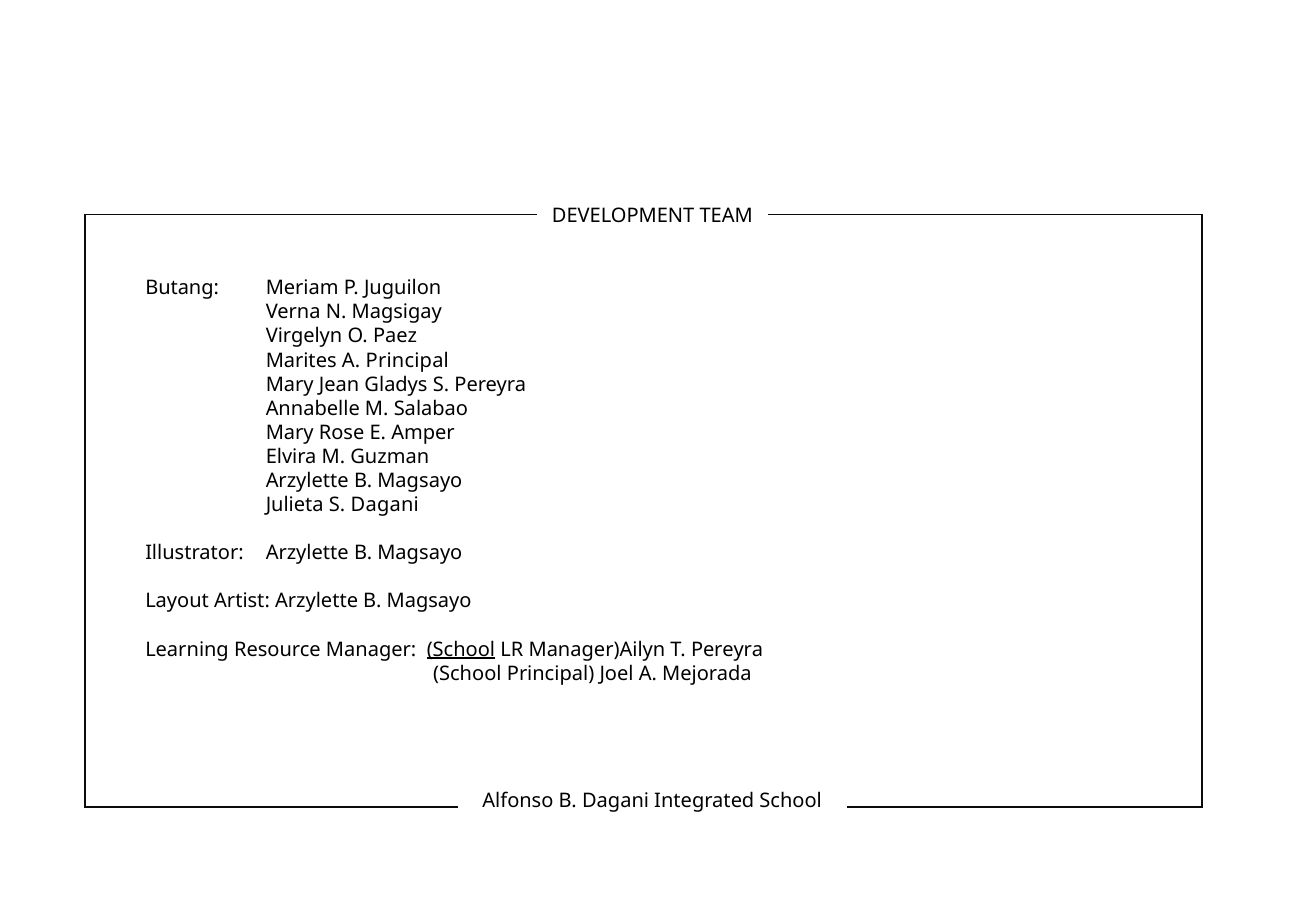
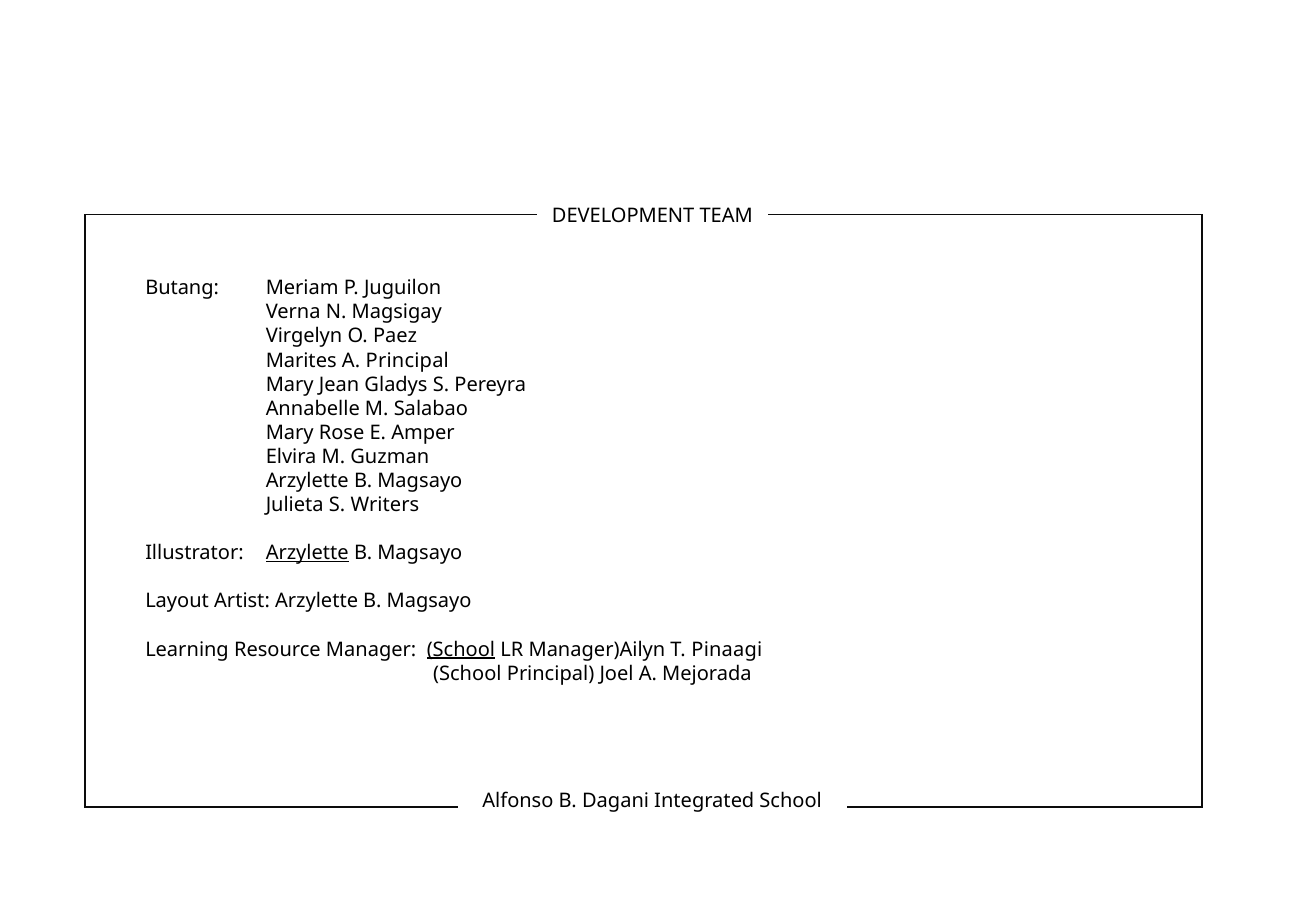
S Dagani: Dagani -> Writers
Arzylette at (307, 553) underline: none -> present
T Pereyra: Pereyra -> Pinaagi
